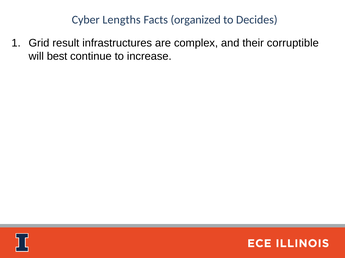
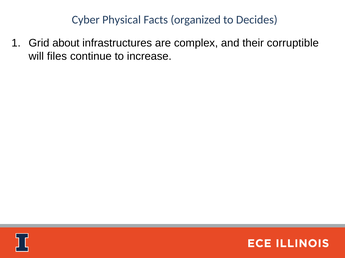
Lengths: Lengths -> Physical
result: result -> about
best: best -> files
